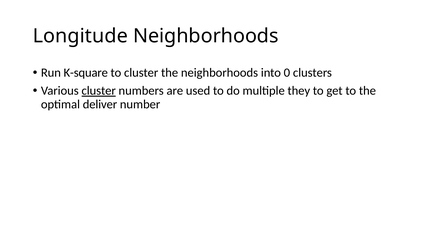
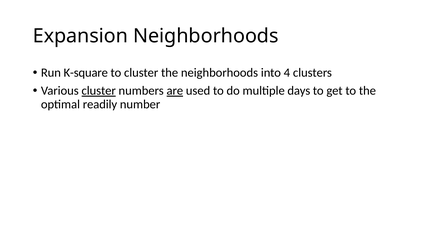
Longitude: Longitude -> Expansion
0: 0 -> 4
are underline: none -> present
they: they -> days
deliver: deliver -> readily
